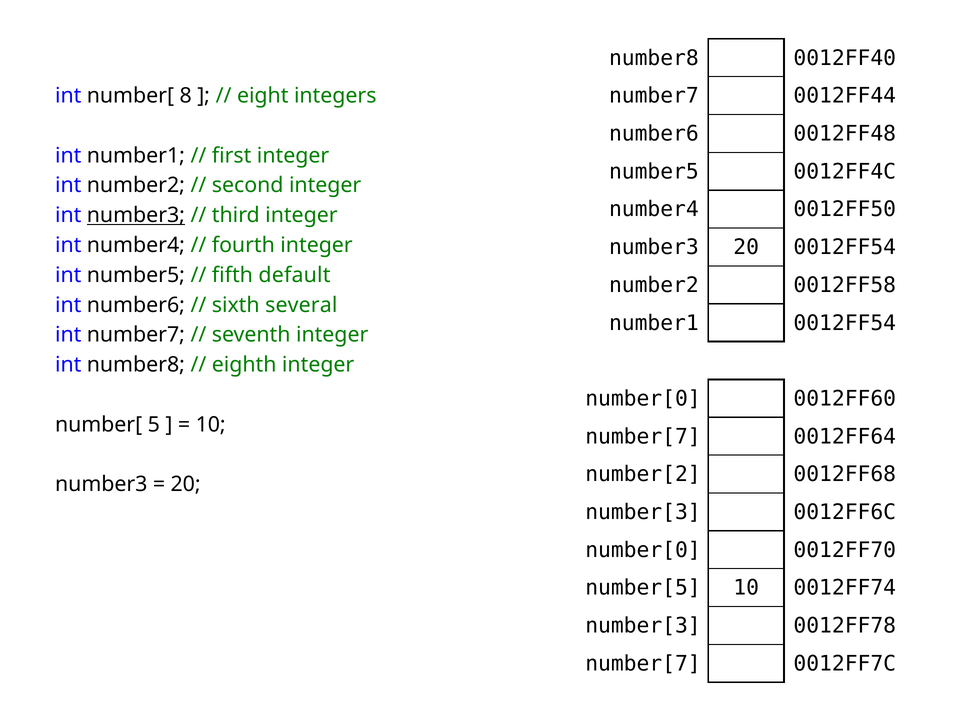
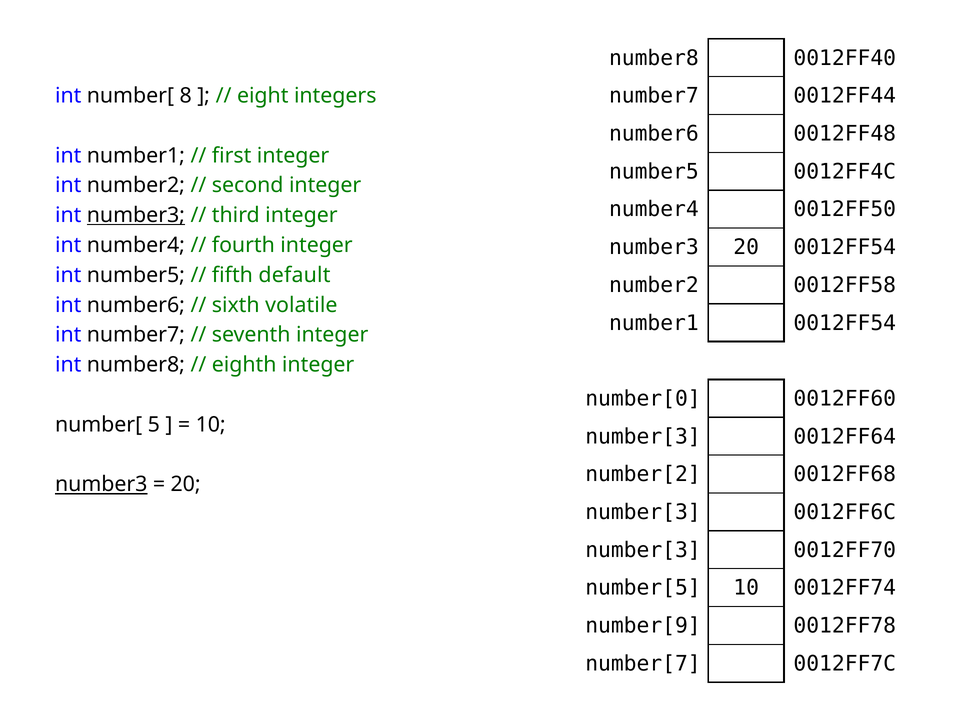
several: several -> volatile
number[7 at (643, 437): number[7 -> number[3
number3 at (101, 485) underline: none -> present
number[0 at (643, 550): number[0 -> number[3
number[3 at (643, 626): number[3 -> number[9
